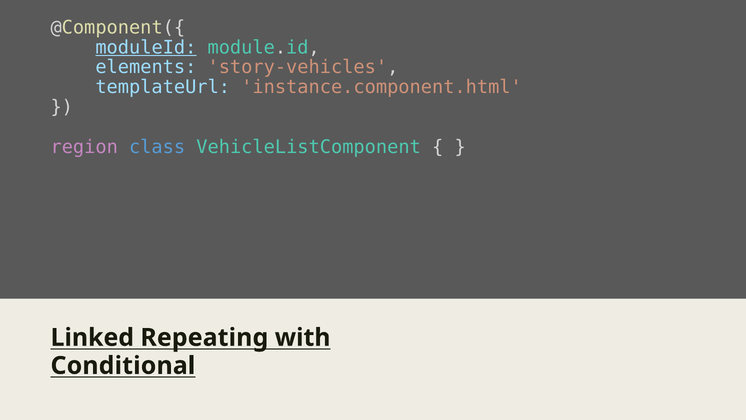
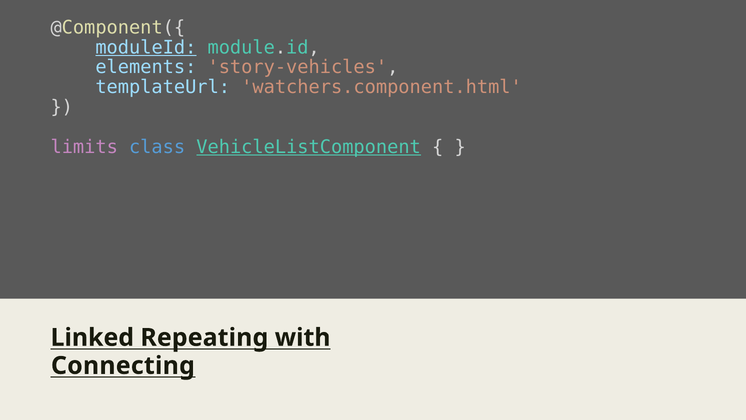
instance.component.html: instance.component.html -> watchers.component.html
region: region -> limits
VehicleListComponent underline: none -> present
Conditional: Conditional -> Connecting
